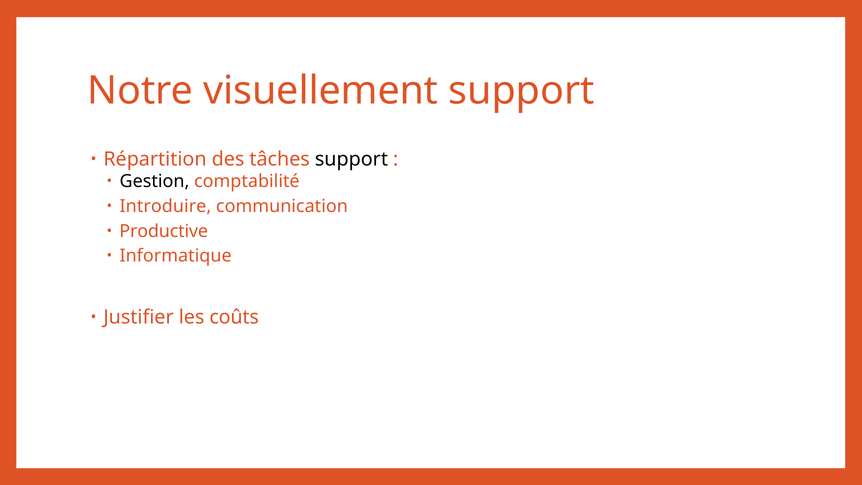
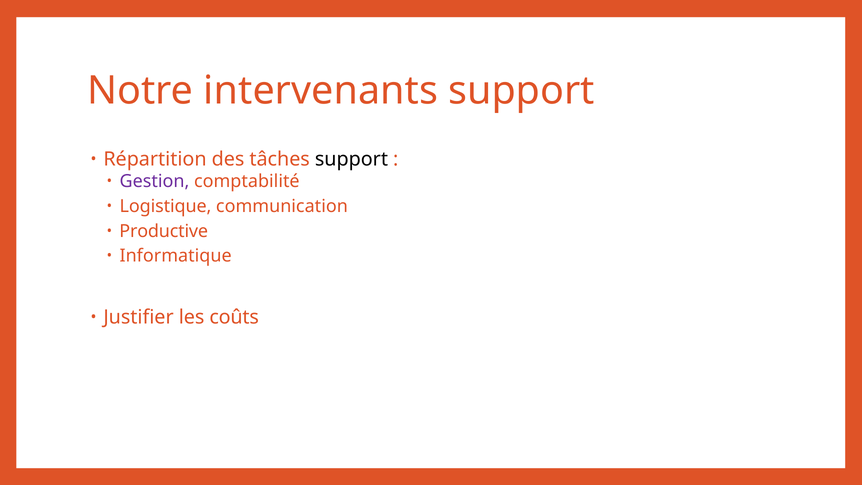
visuellement: visuellement -> intervenants
Gestion colour: black -> purple
Introduire: Introduire -> Logistique
